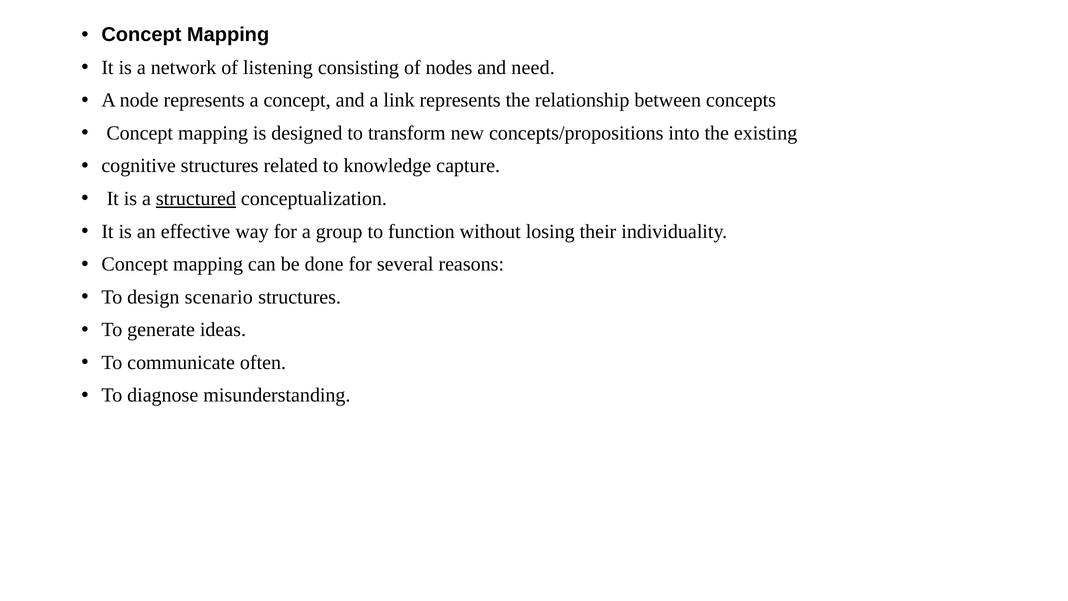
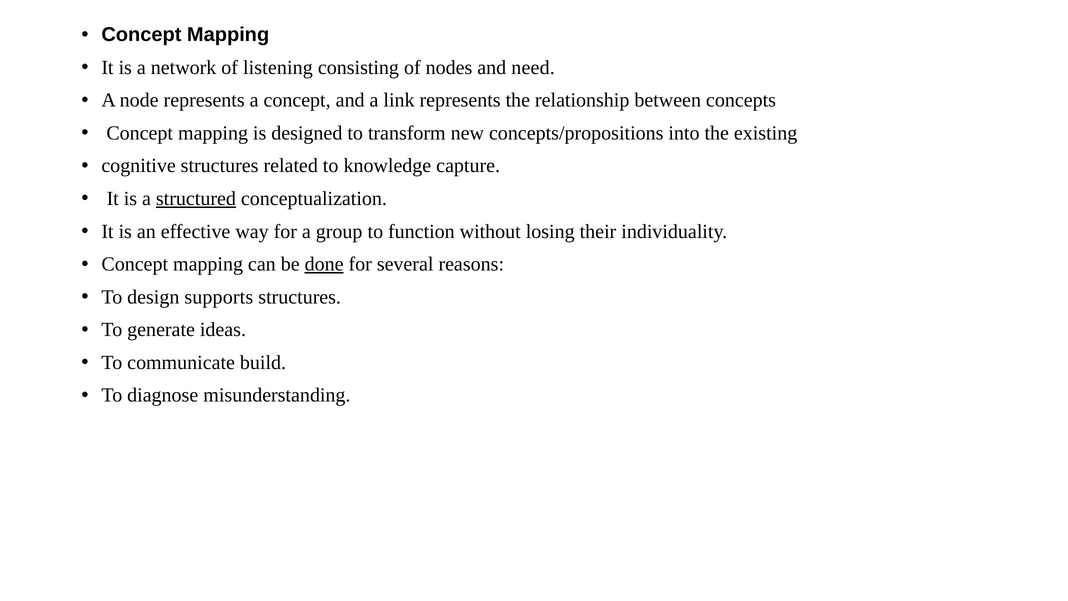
done underline: none -> present
scenario: scenario -> supports
often: often -> build
